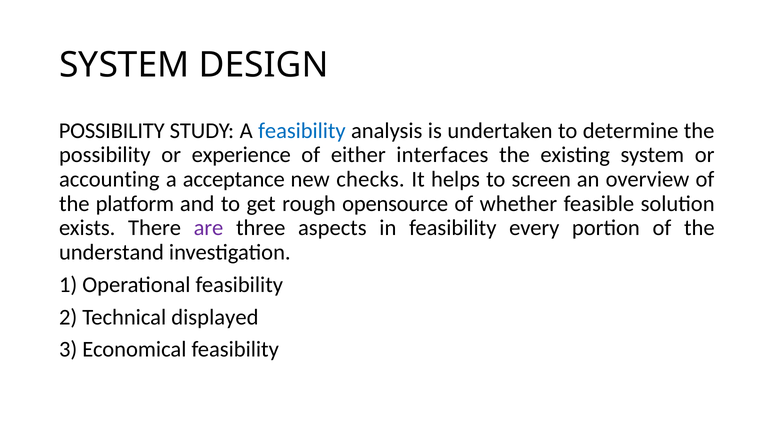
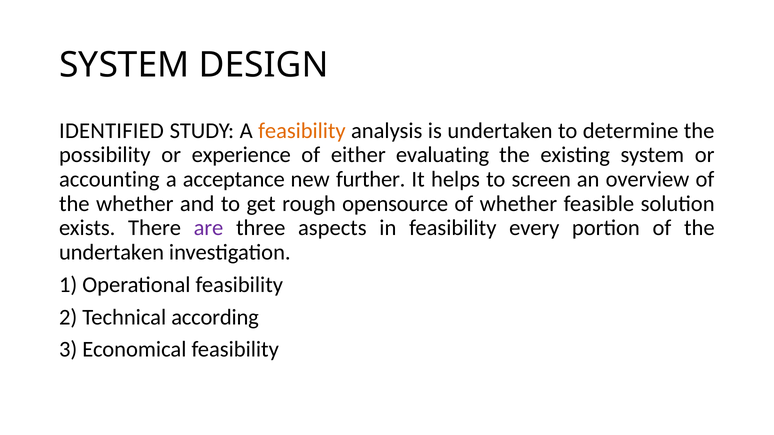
POSSIBILITY at (112, 131): POSSIBILITY -> IDENTIFIED
feasibility at (302, 131) colour: blue -> orange
interfaces: interfaces -> evaluating
checks: checks -> further
the platform: platform -> whether
understand at (111, 253): understand -> undertaken
displayed: displayed -> according
